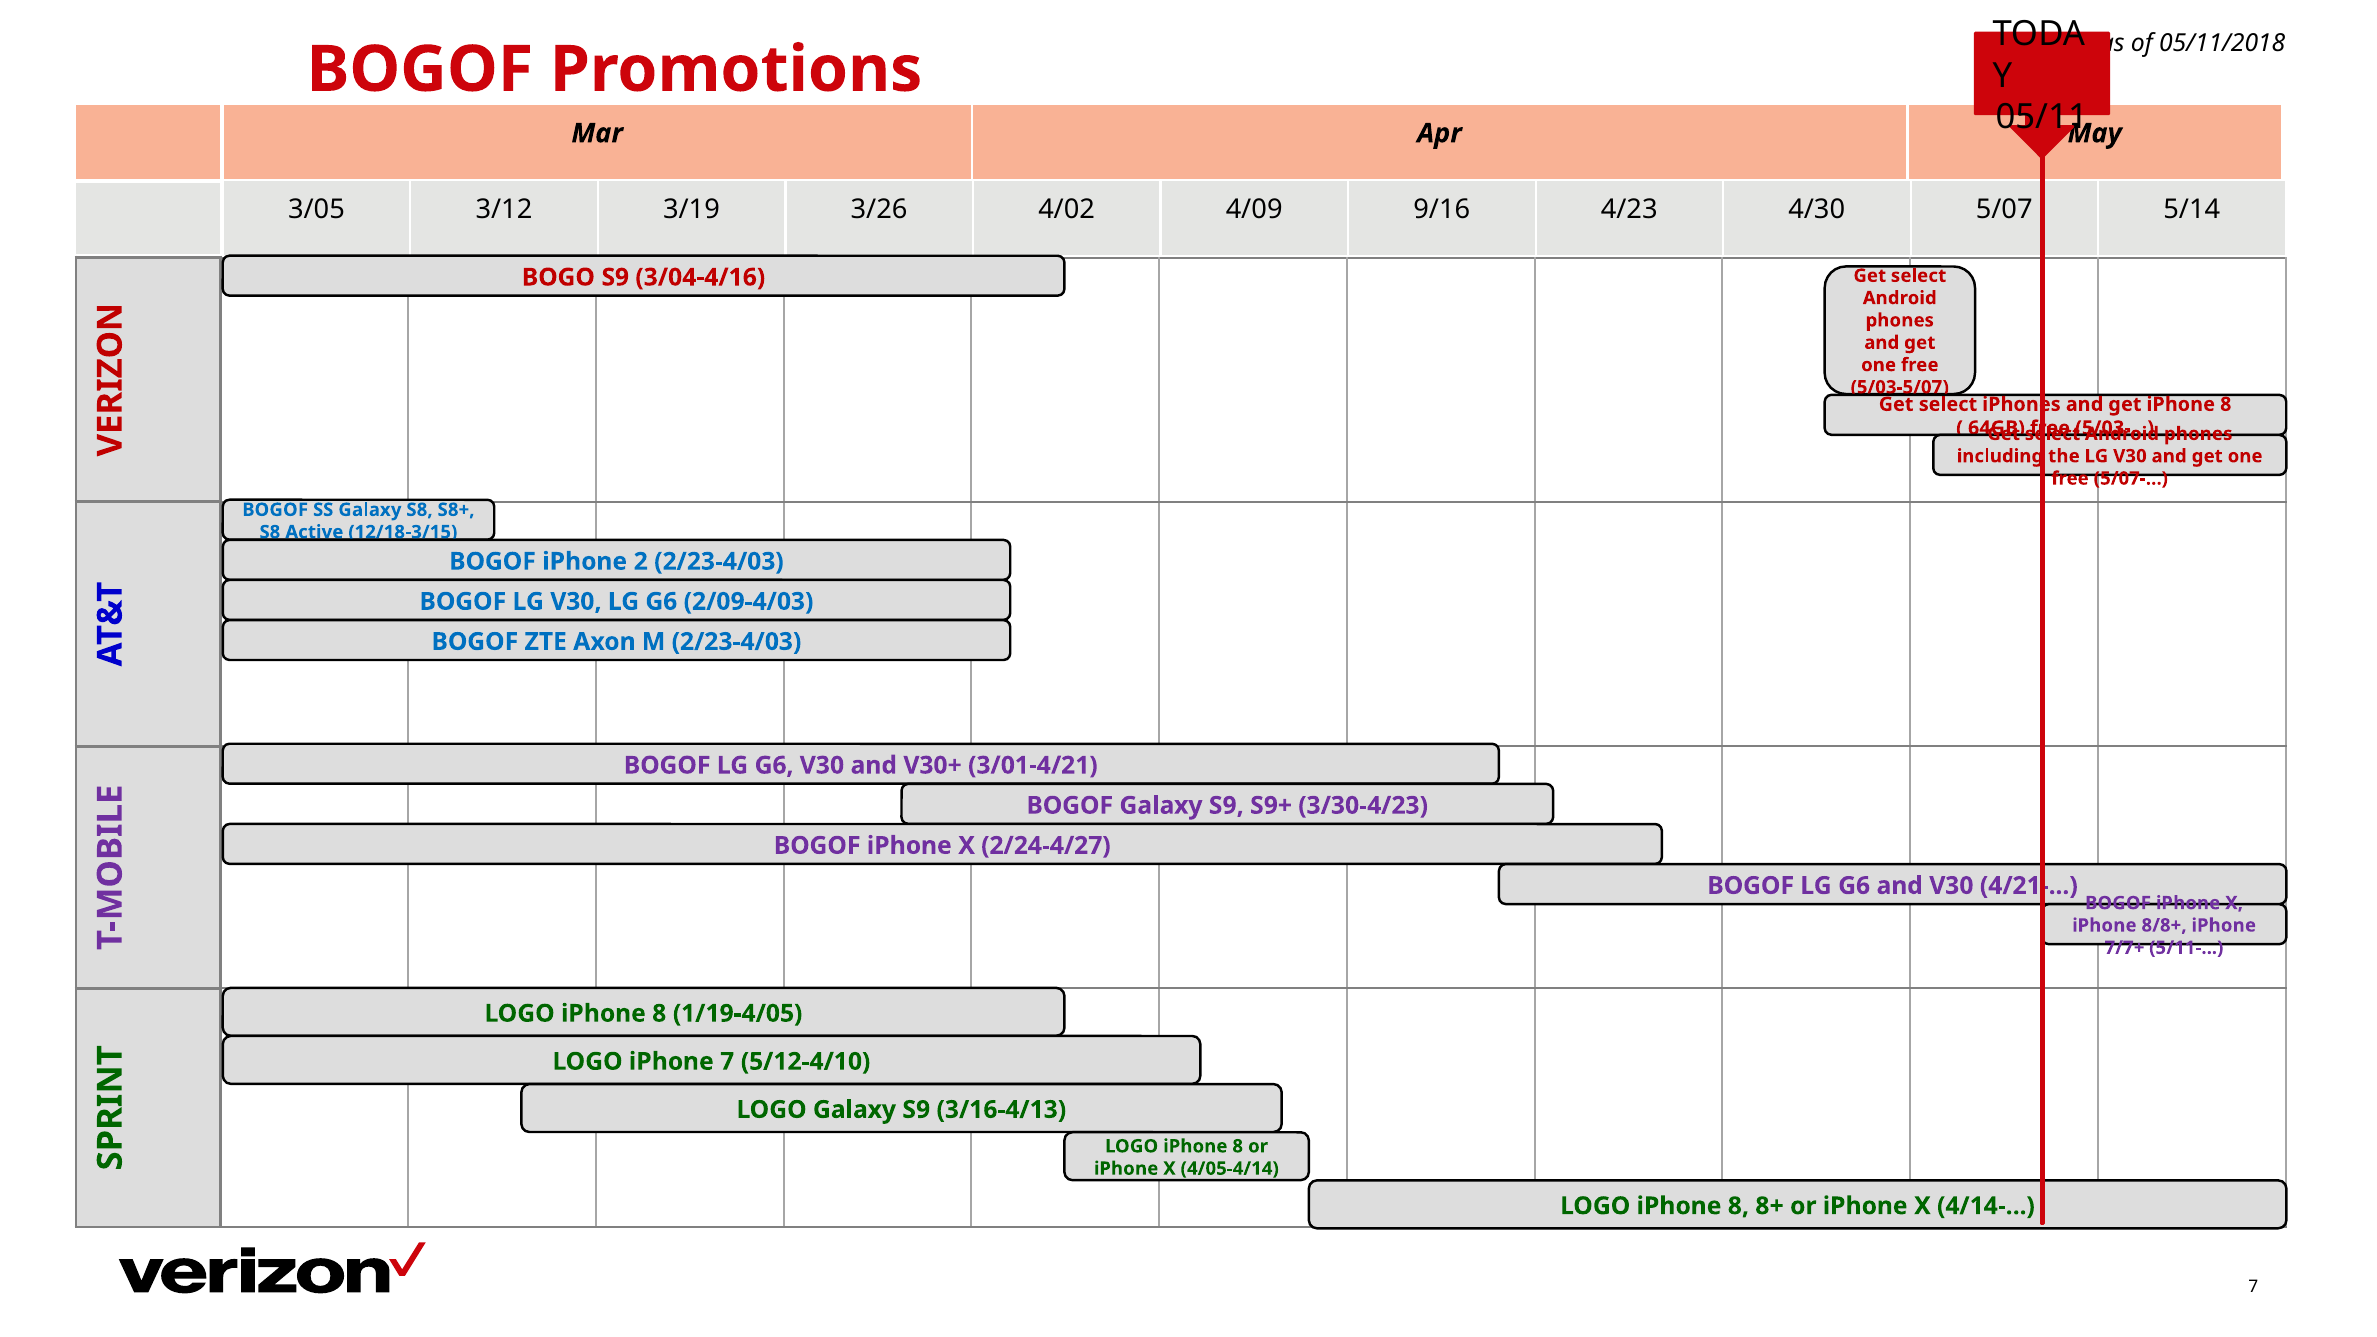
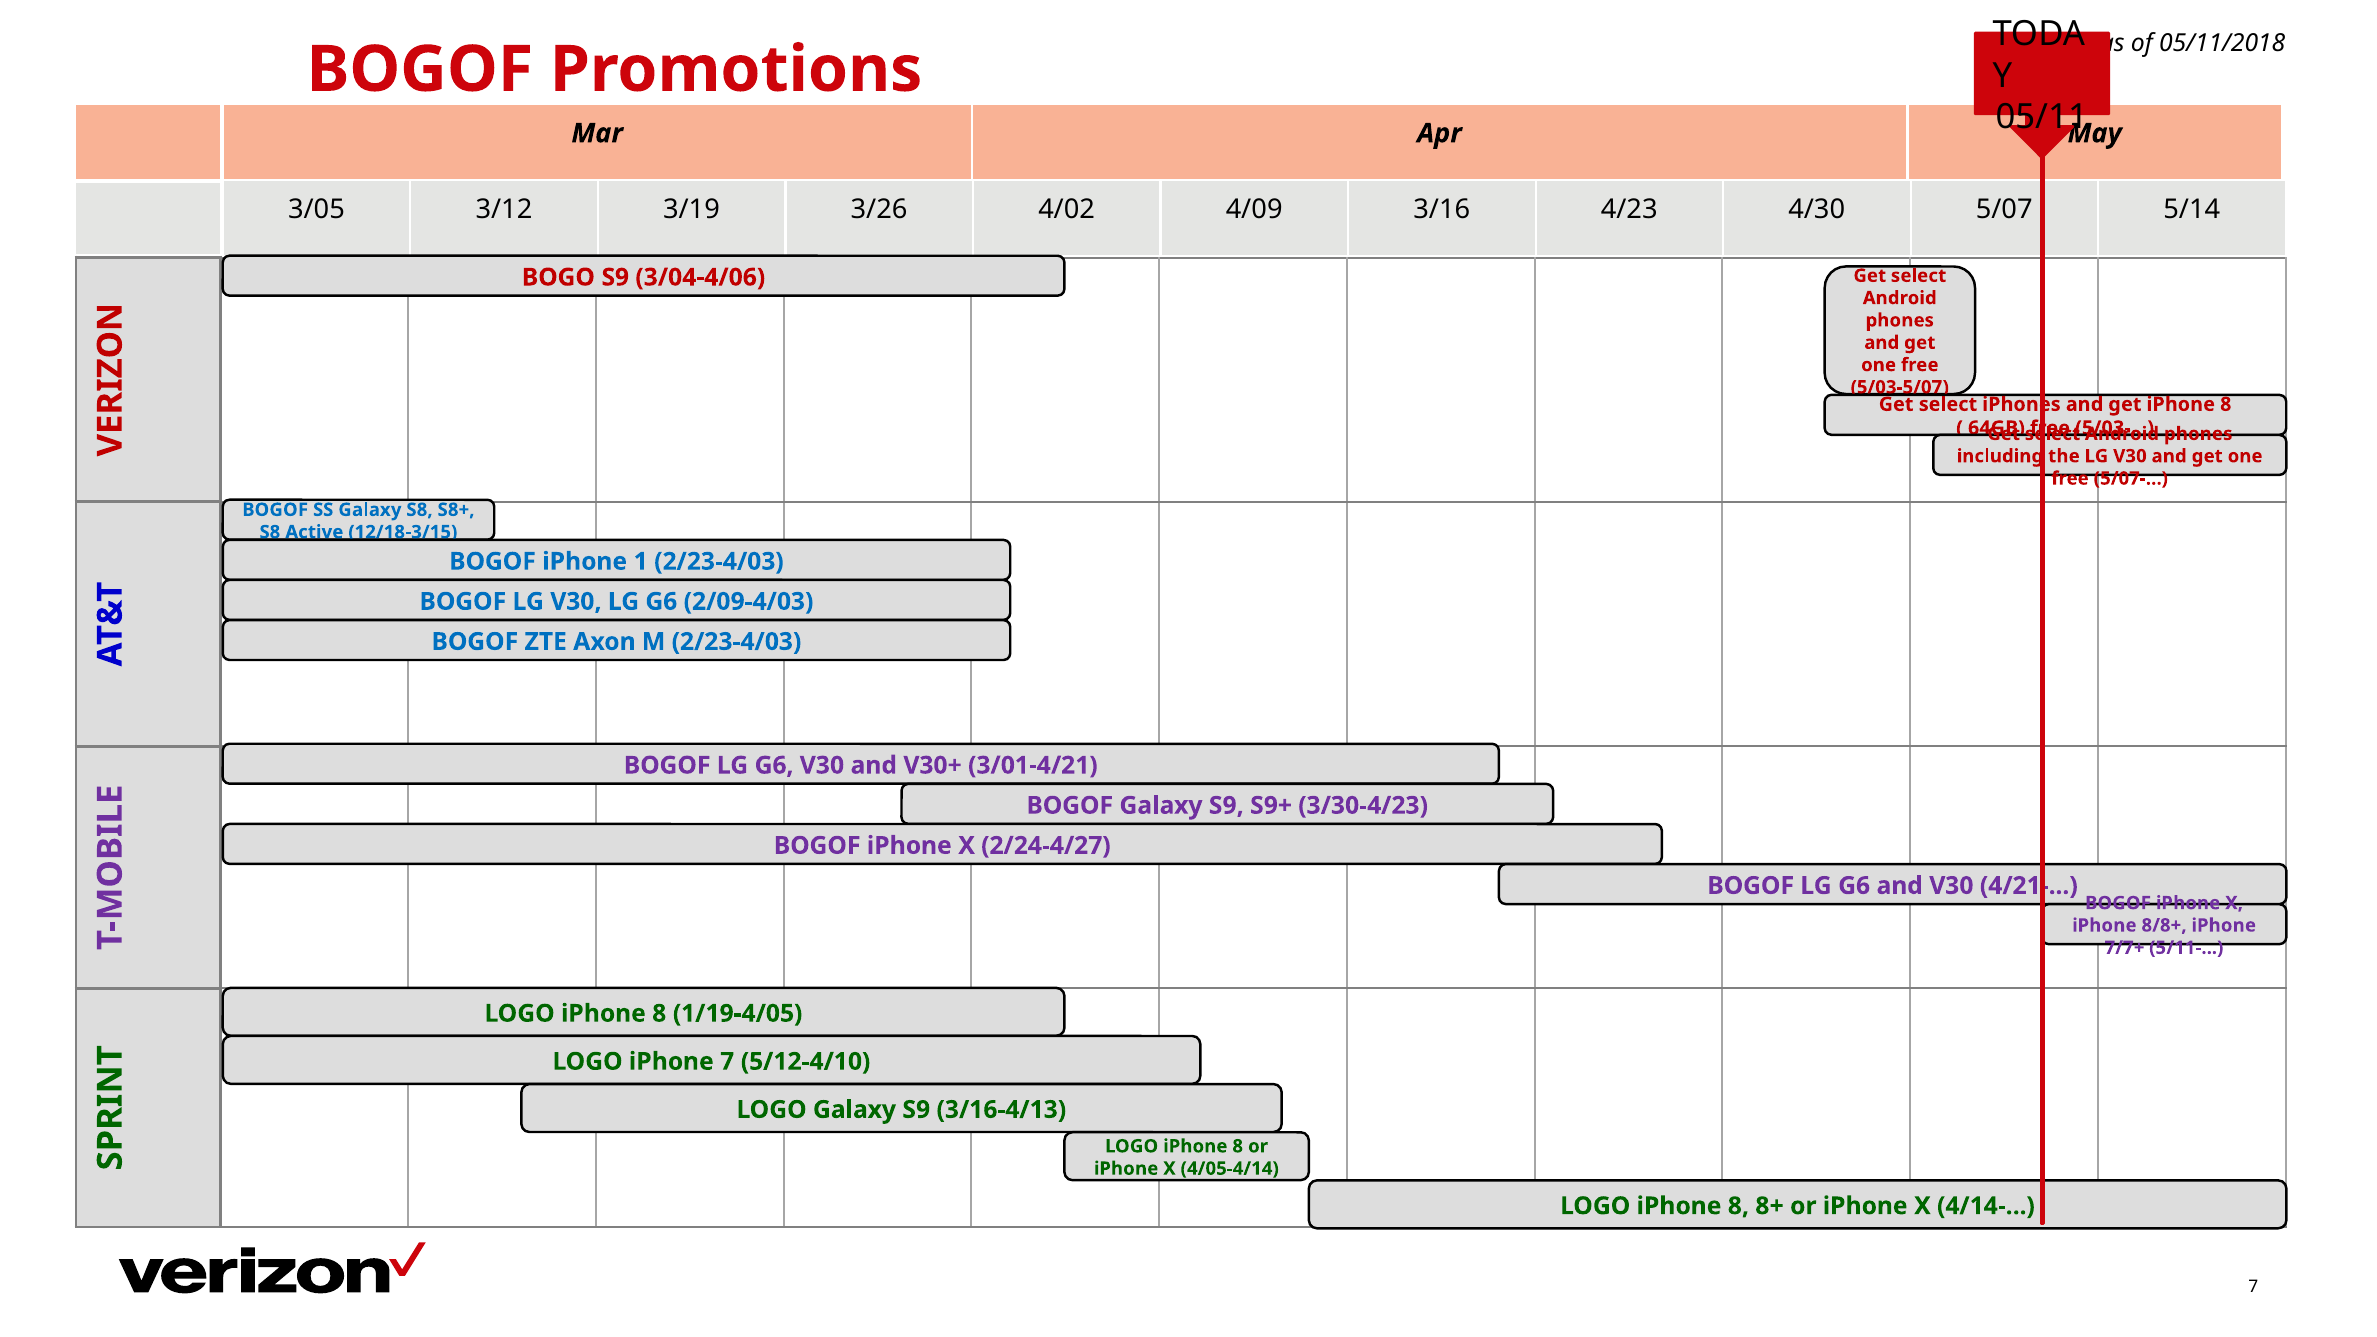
9/16: 9/16 -> 3/16
3/04-4/16: 3/04-4/16 -> 3/04-4/06
2: 2 -> 1
